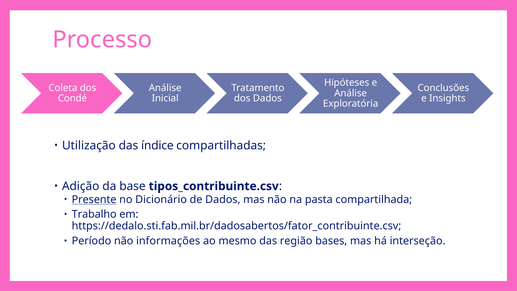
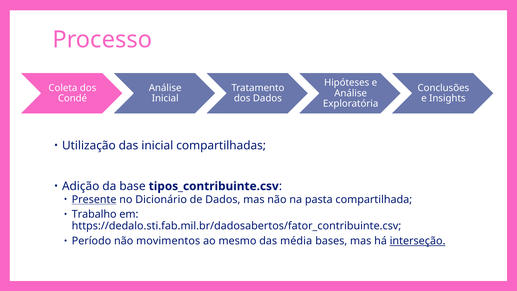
das índice: índice -> inicial
informações: informações -> movimentos
região: região -> média
interseção underline: none -> present
